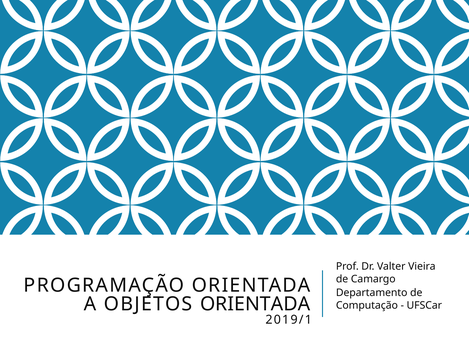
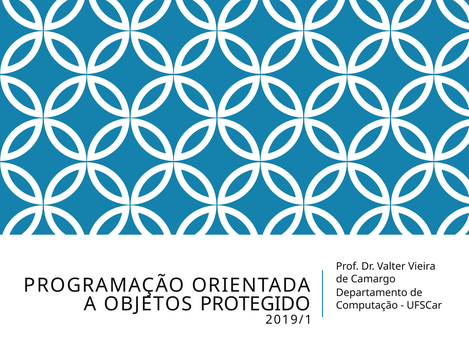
OBJETOS ORIENTADA: ORIENTADA -> PROTEGIDO
